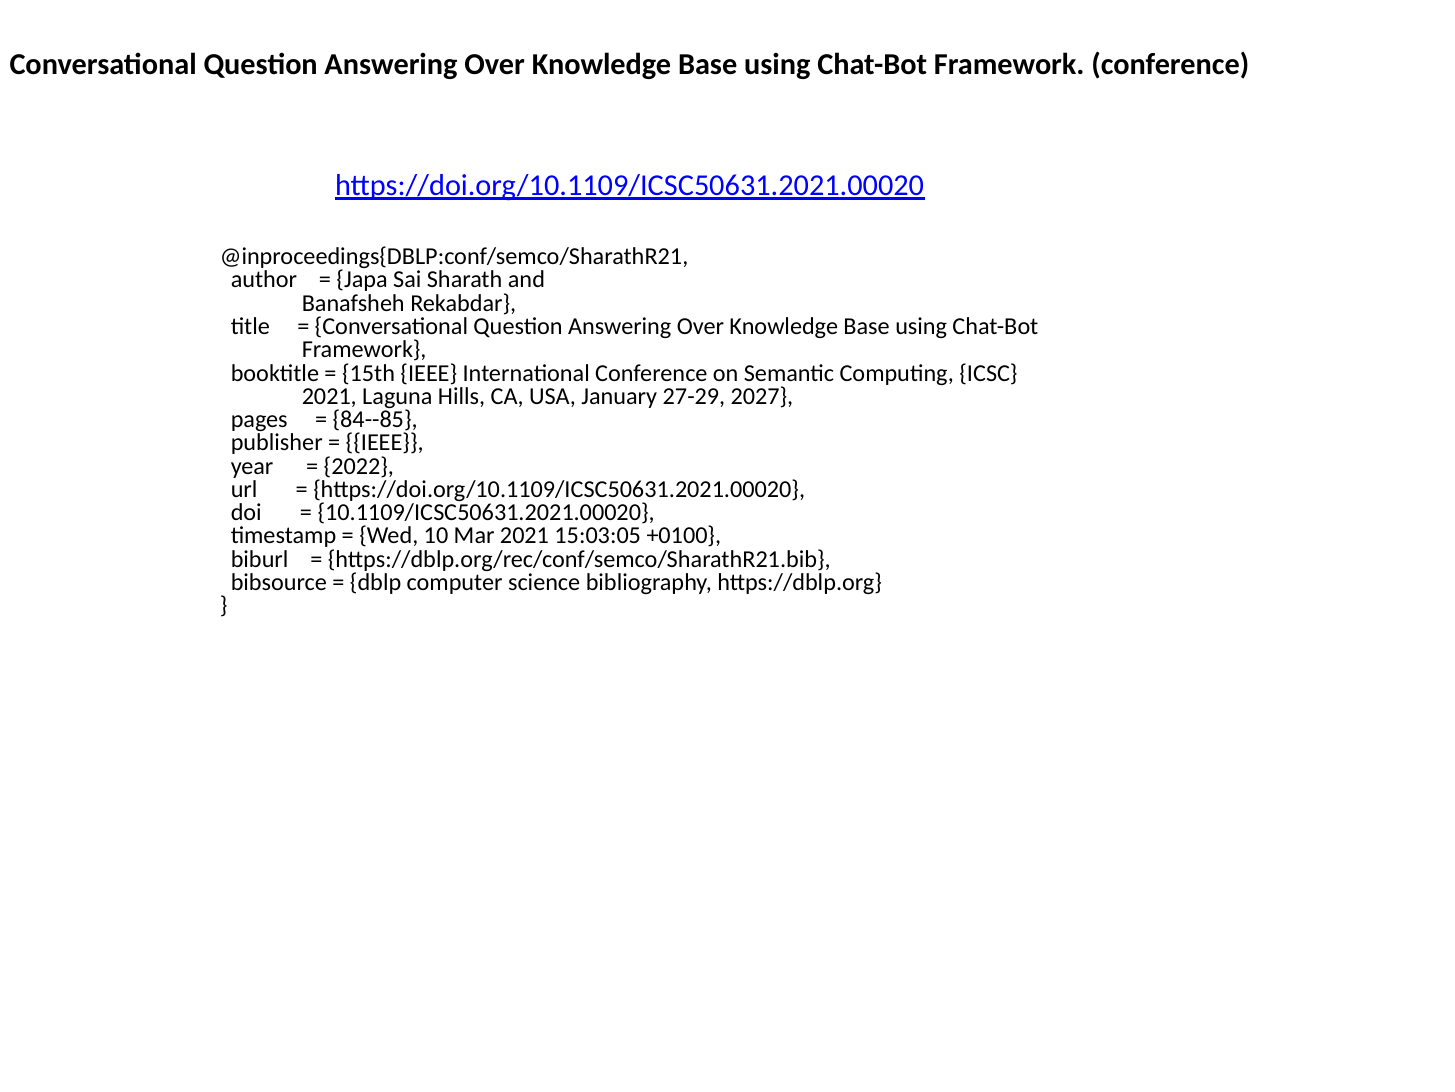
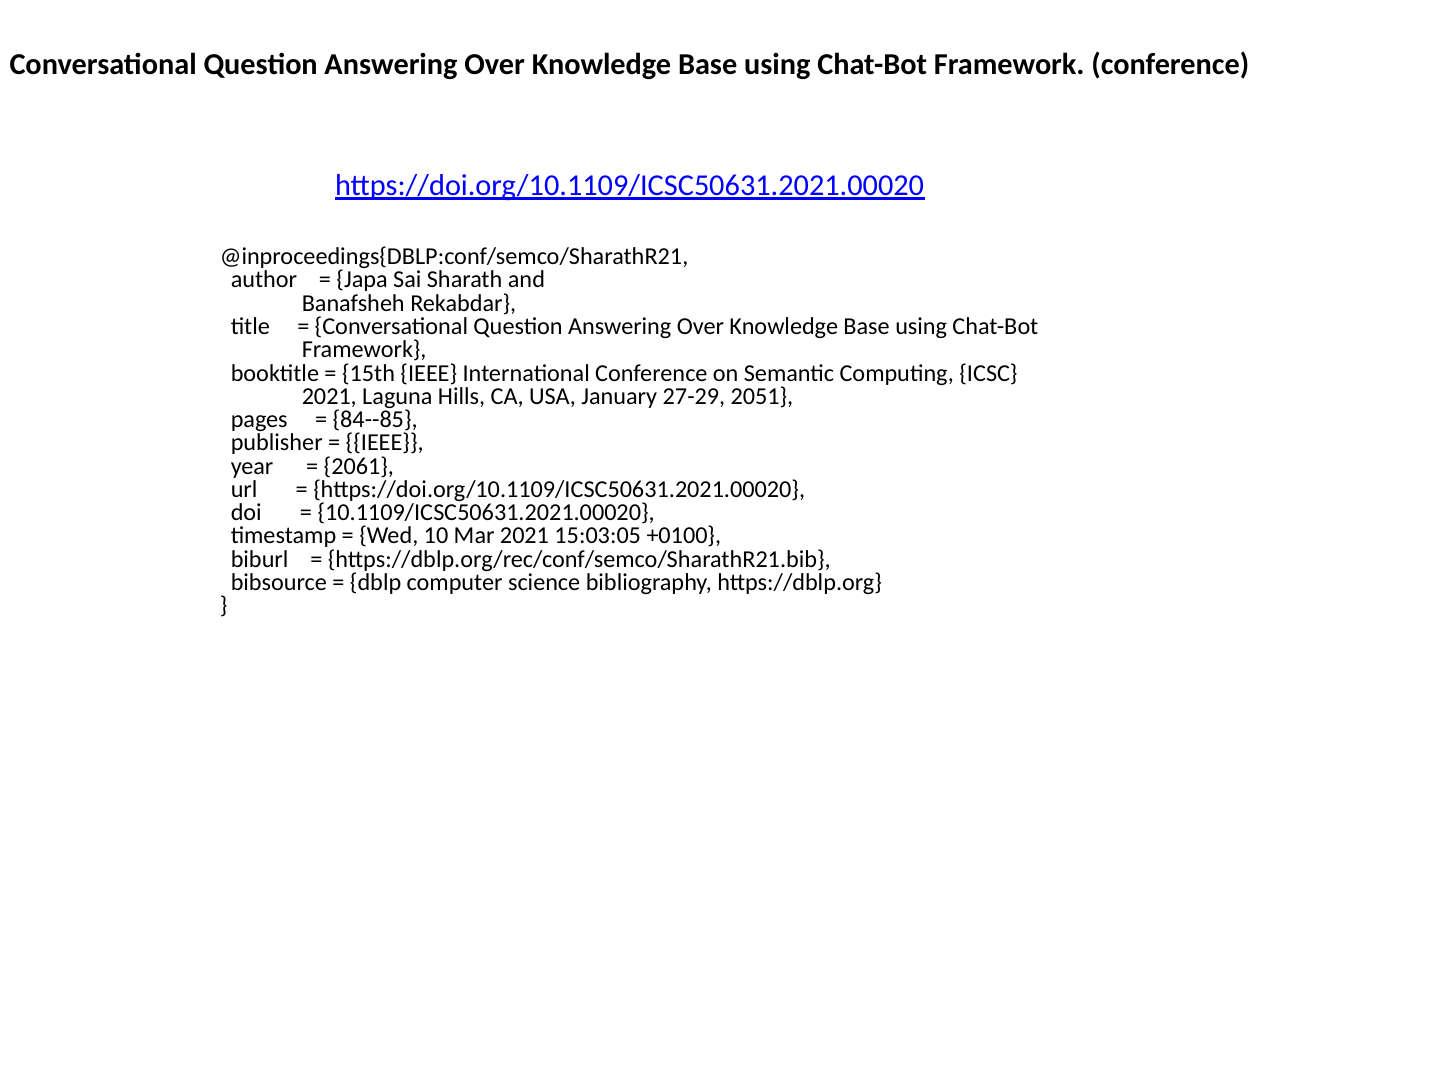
2027: 2027 -> 2051
2022: 2022 -> 2061
